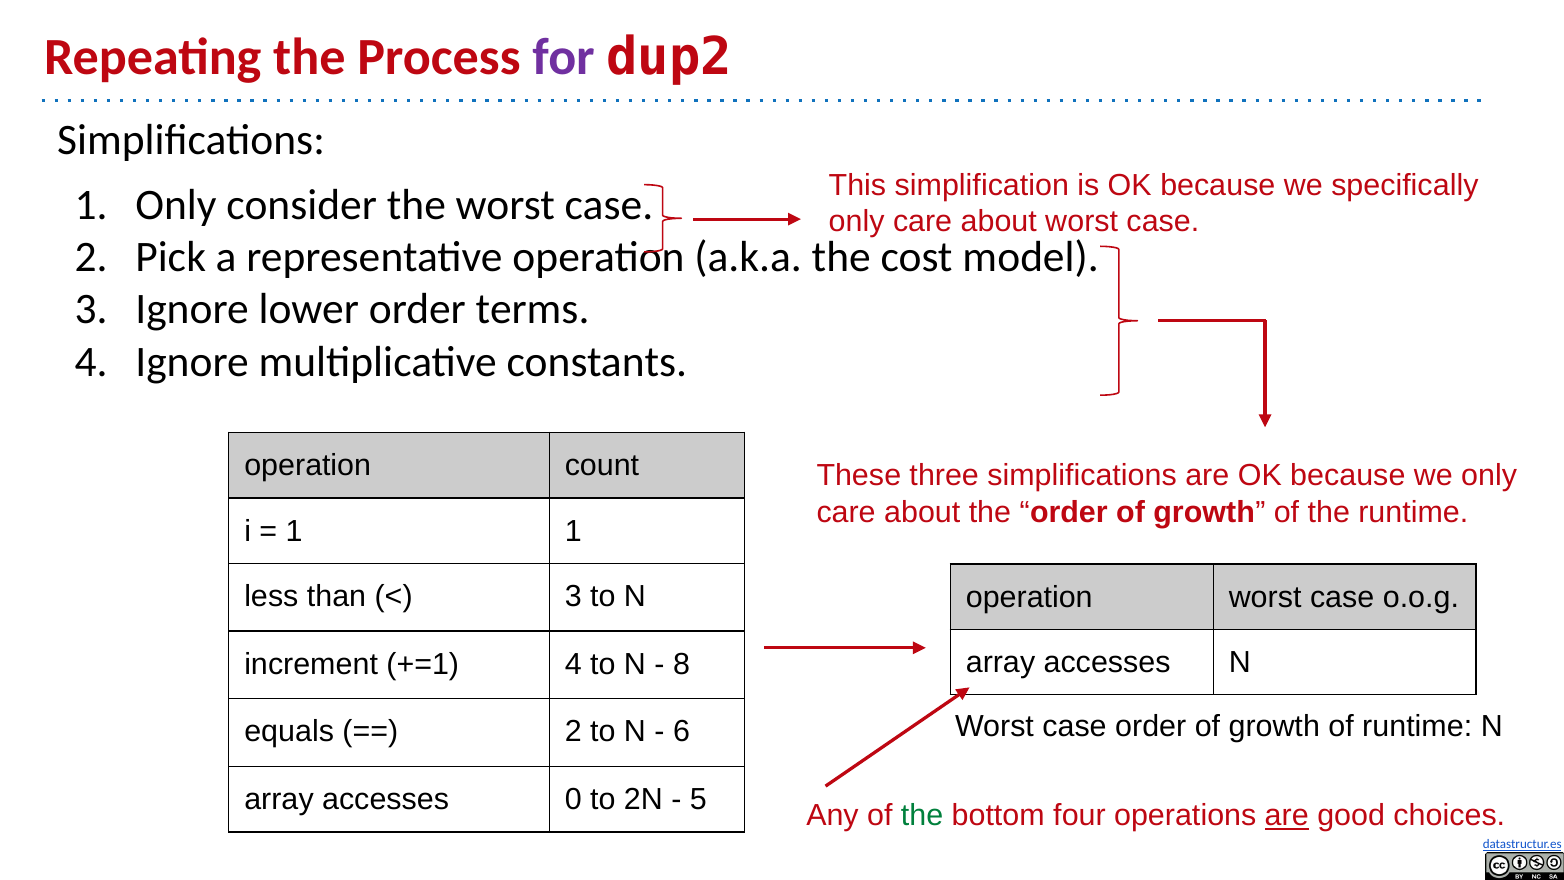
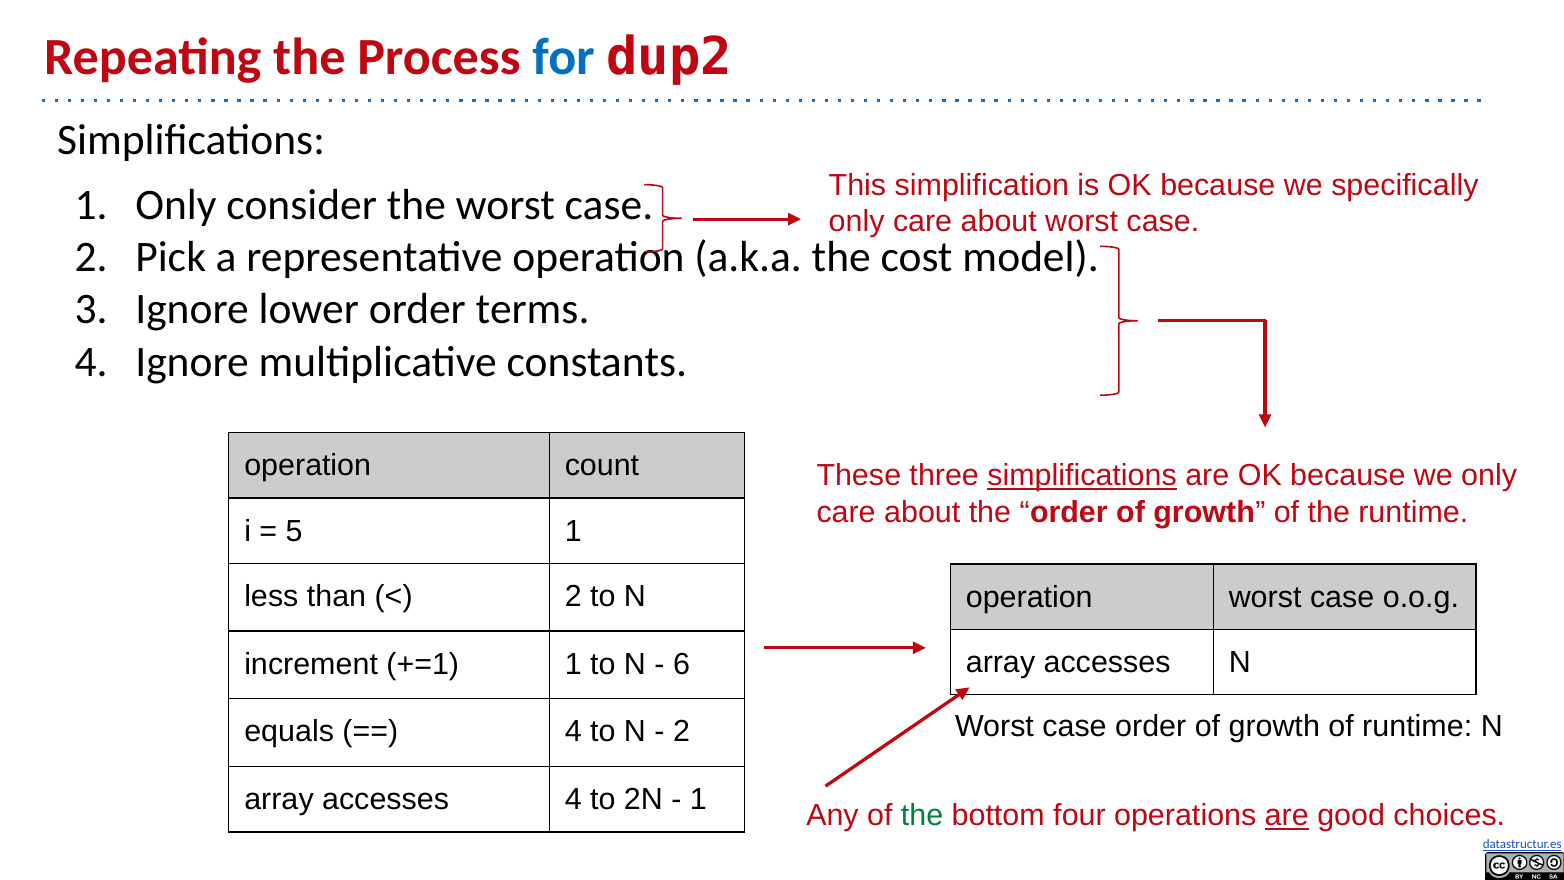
for colour: purple -> blue
simplifications at (1082, 476) underline: none -> present
1 at (294, 531): 1 -> 5
3 at (573, 596): 3 -> 2
+=1 4: 4 -> 1
8: 8 -> 6
2 at (573, 732): 2 -> 4
6 at (682, 732): 6 -> 2
accesses 0: 0 -> 4
5 at (698, 799): 5 -> 1
